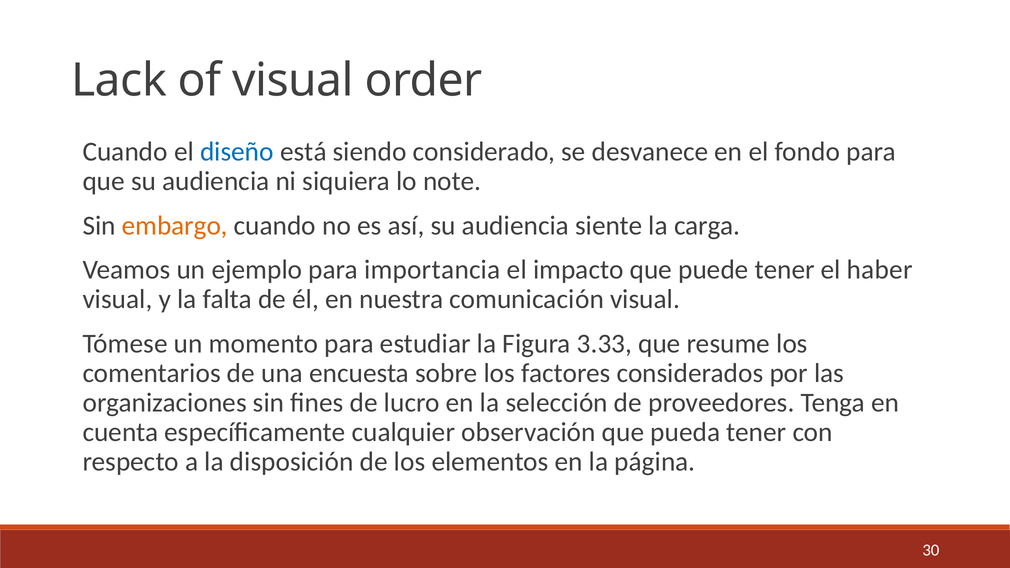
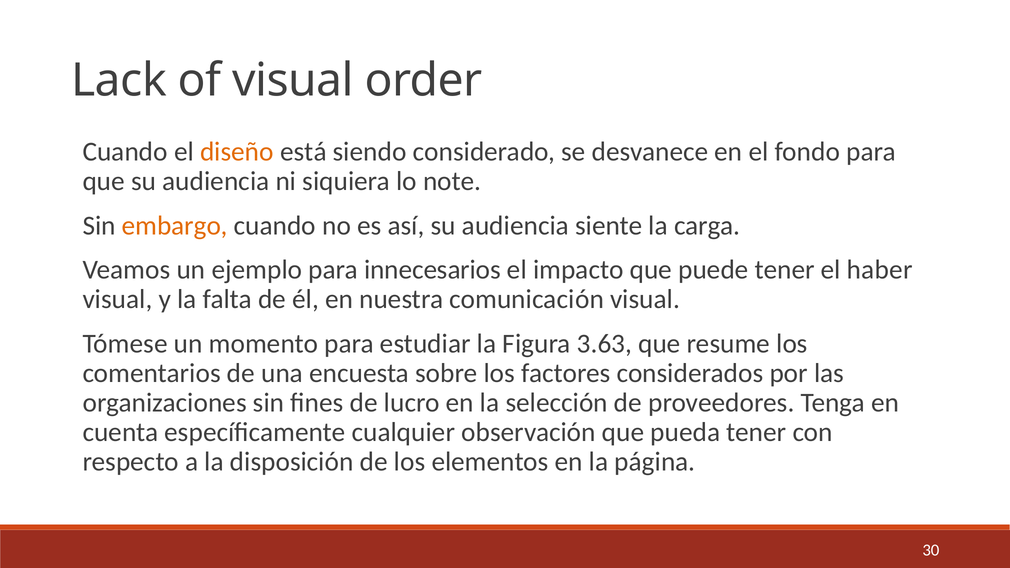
diseño colour: blue -> orange
importancia: importancia -> innecesarios
3.33: 3.33 -> 3.63
